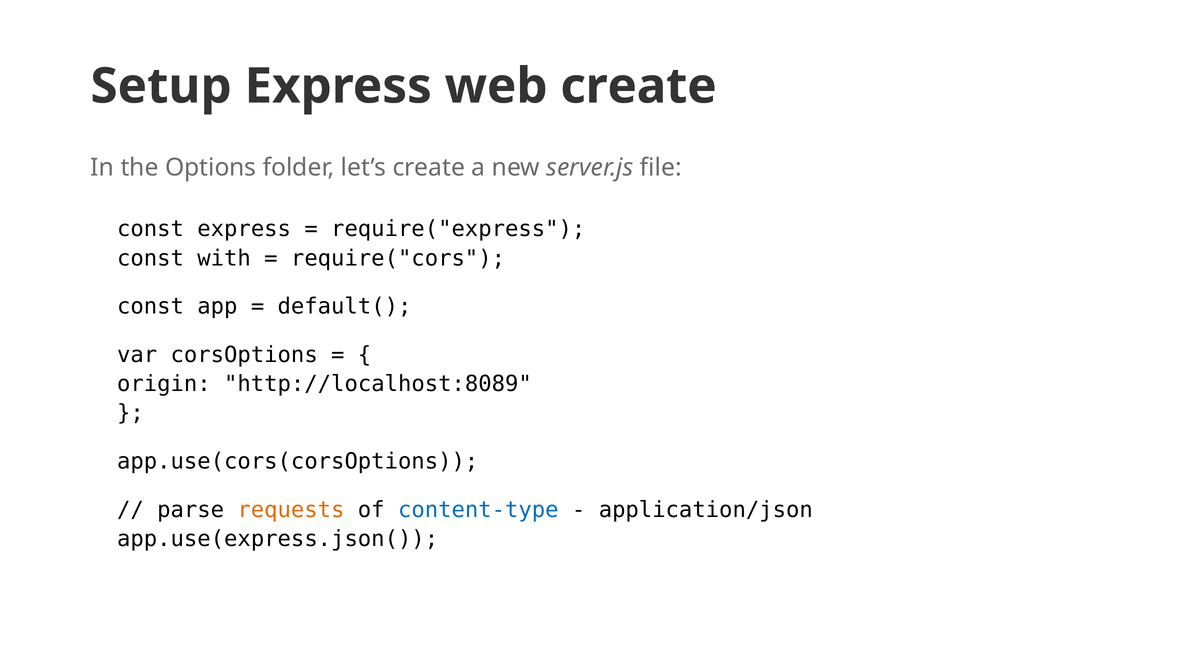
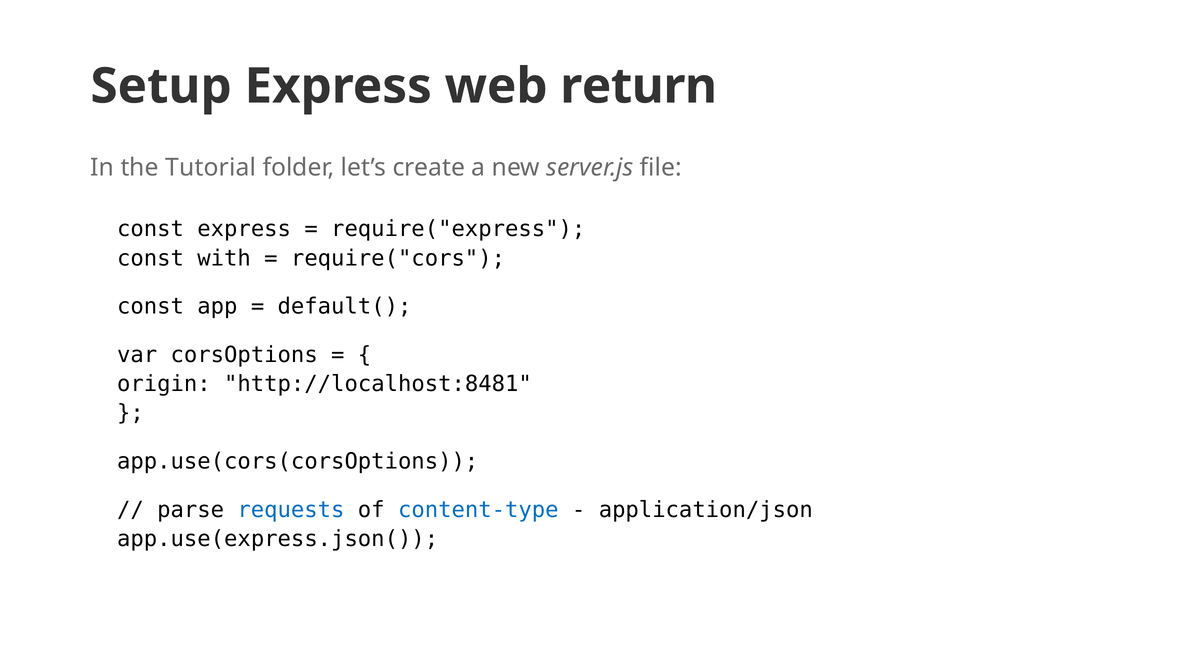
web create: create -> return
Options: Options -> Tutorial
http://localhost:8089: http://localhost:8089 -> http://localhost:8481
requests colour: orange -> blue
